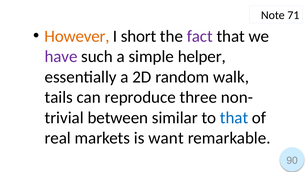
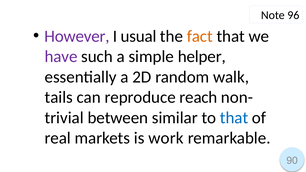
71: 71 -> 96
However colour: orange -> purple
short: short -> usual
fact colour: purple -> orange
three: three -> reach
want: want -> work
